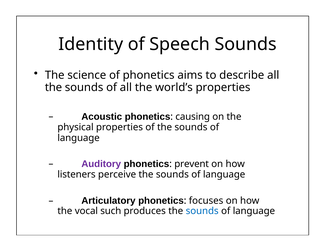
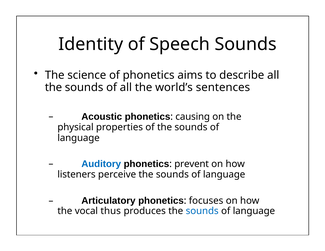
world’s properties: properties -> sentences
Auditory colour: purple -> blue
such: such -> thus
